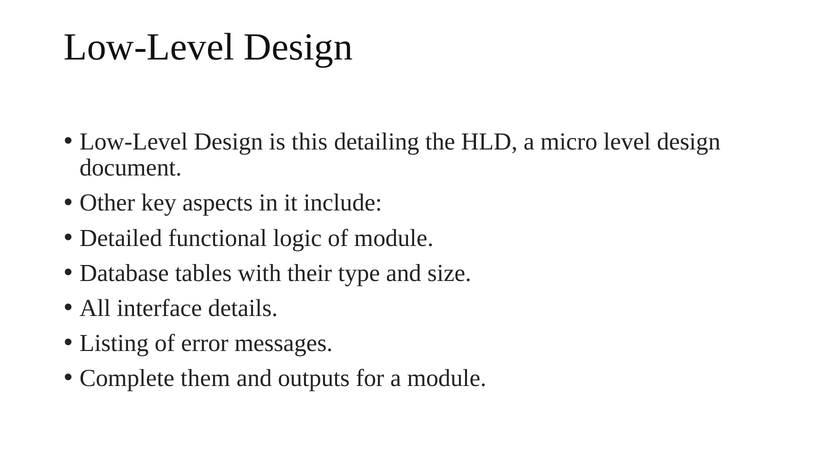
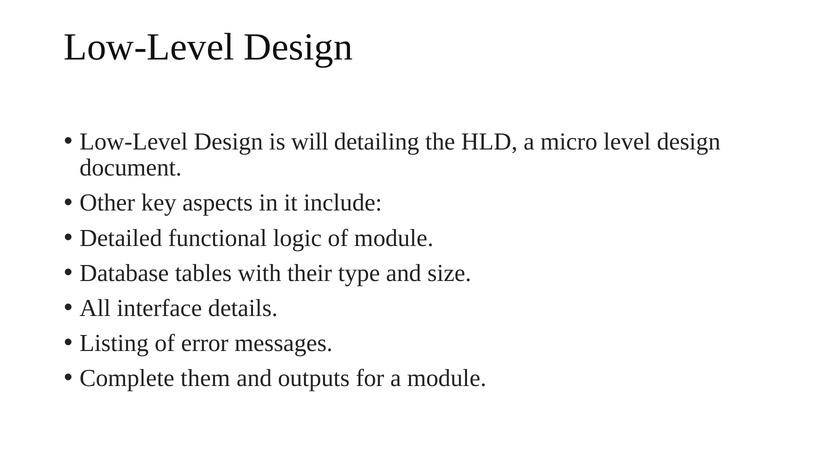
this: this -> will
